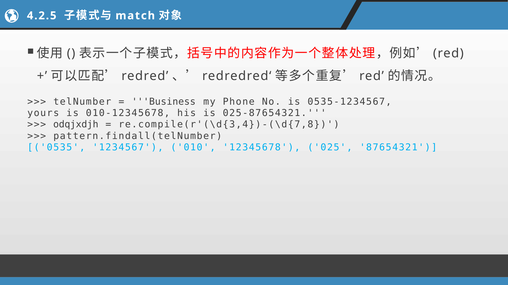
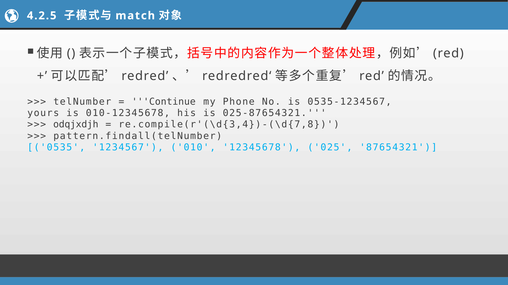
Business: Business -> Continue
